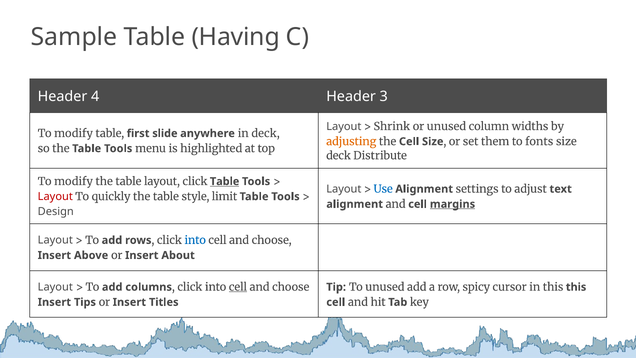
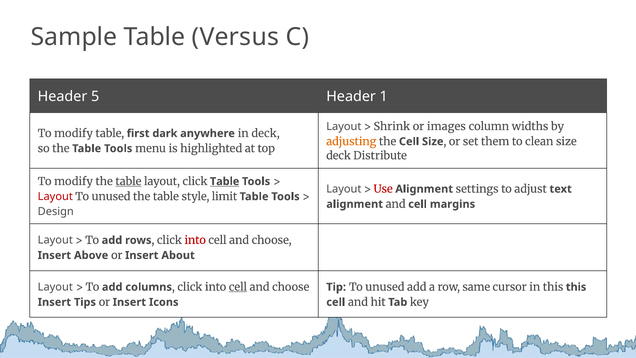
Having: Having -> Versus
4: 4 -> 5
3: 3 -> 1
or unused: unused -> images
slide: slide -> dark
fonts: fonts -> clean
table at (128, 181) underline: none -> present
Use colour: blue -> red
quickly at (111, 196): quickly -> unused
margins underline: present -> none
into at (195, 240) colour: blue -> red
spicy: spicy -> same
Titles: Titles -> Icons
